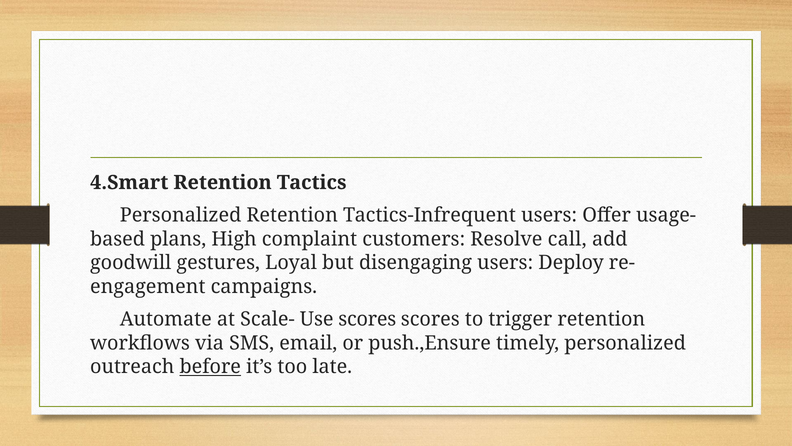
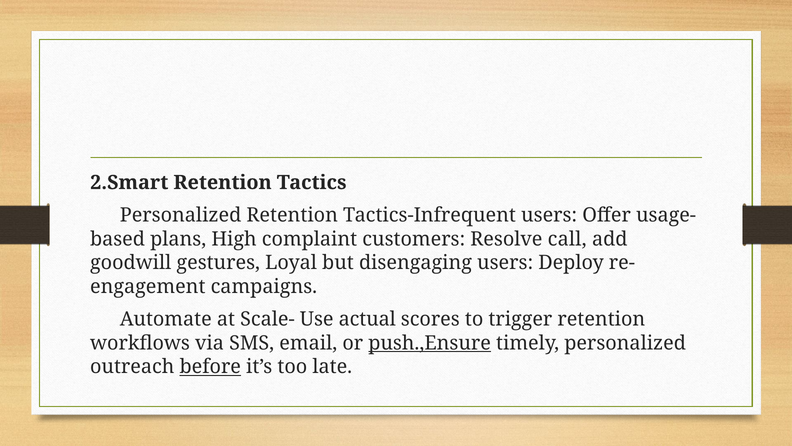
4.Smart: 4.Smart -> 2.Smart
Use scores: scores -> actual
push.,Ensure underline: none -> present
